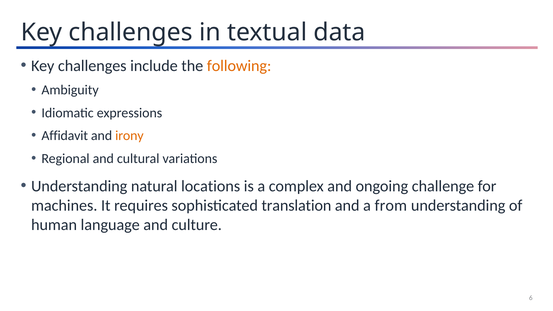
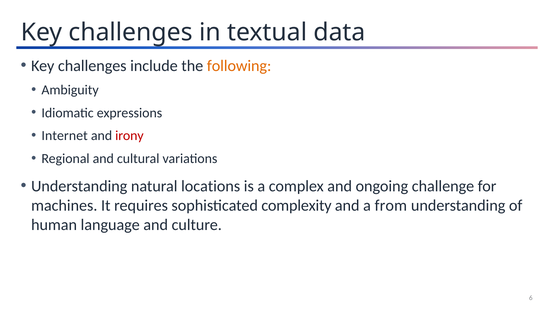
Affidavit: Affidavit -> Internet
irony colour: orange -> red
translation: translation -> complexity
